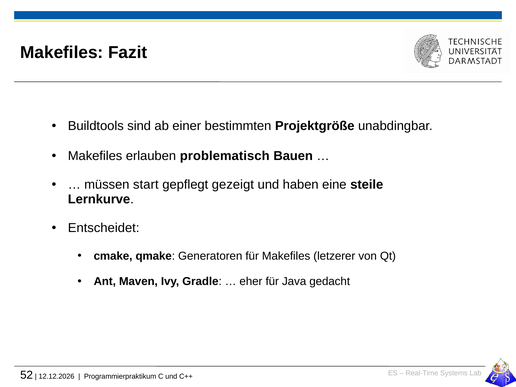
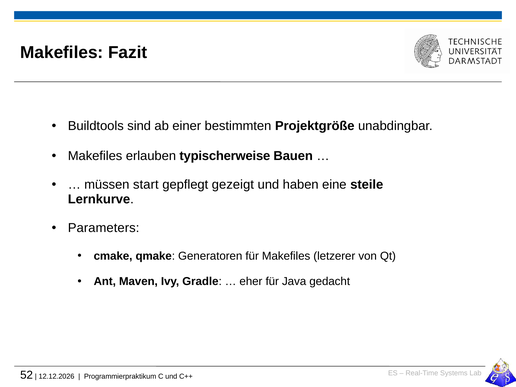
problematisch: problematisch -> typischerweise
Entscheidet: Entscheidet -> Parameters
